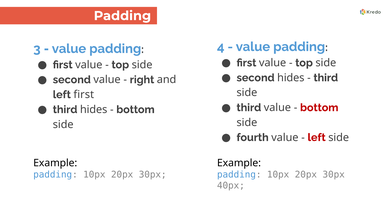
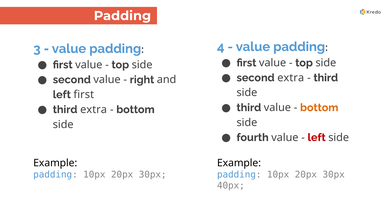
second hides: hides -> extra
bottom at (319, 108) colour: red -> orange
third hides: hides -> extra
